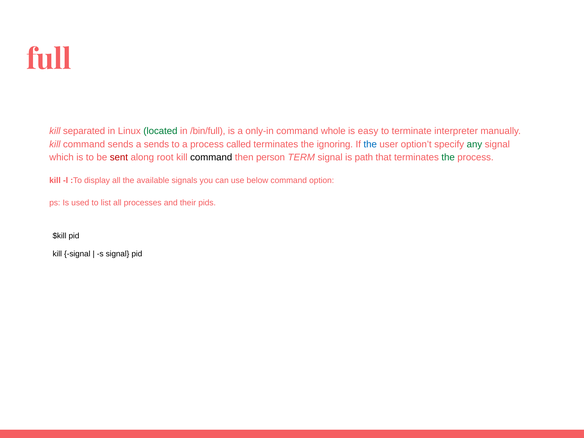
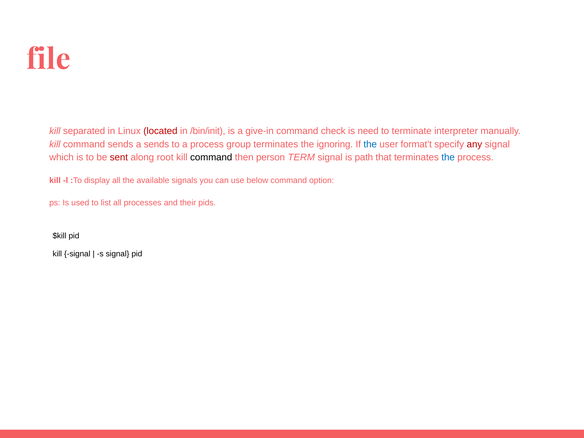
full: full -> file
located colour: green -> red
/bin/full: /bin/full -> /bin/init
only-in: only-in -> give-in
whole: whole -> check
easy: easy -> need
called: called -> group
option’t: option’t -> format’t
any colour: green -> red
the at (448, 157) colour: green -> blue
